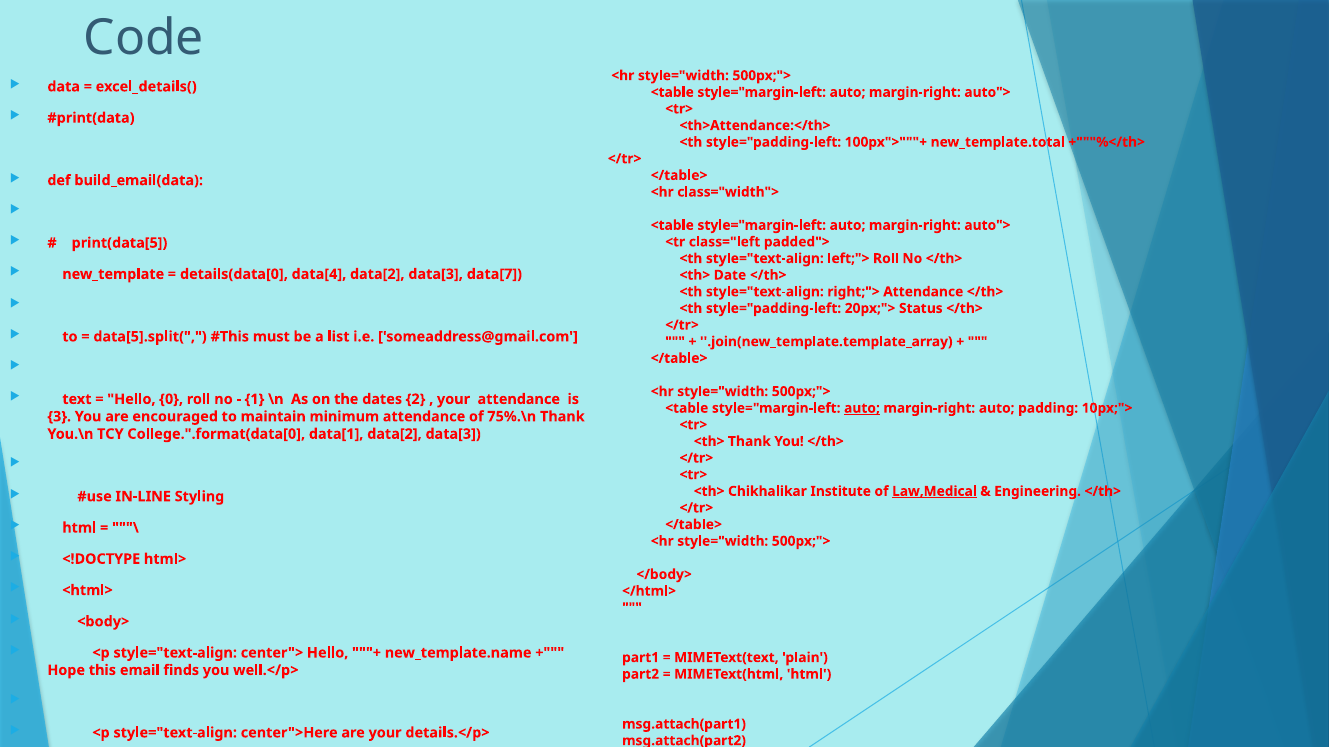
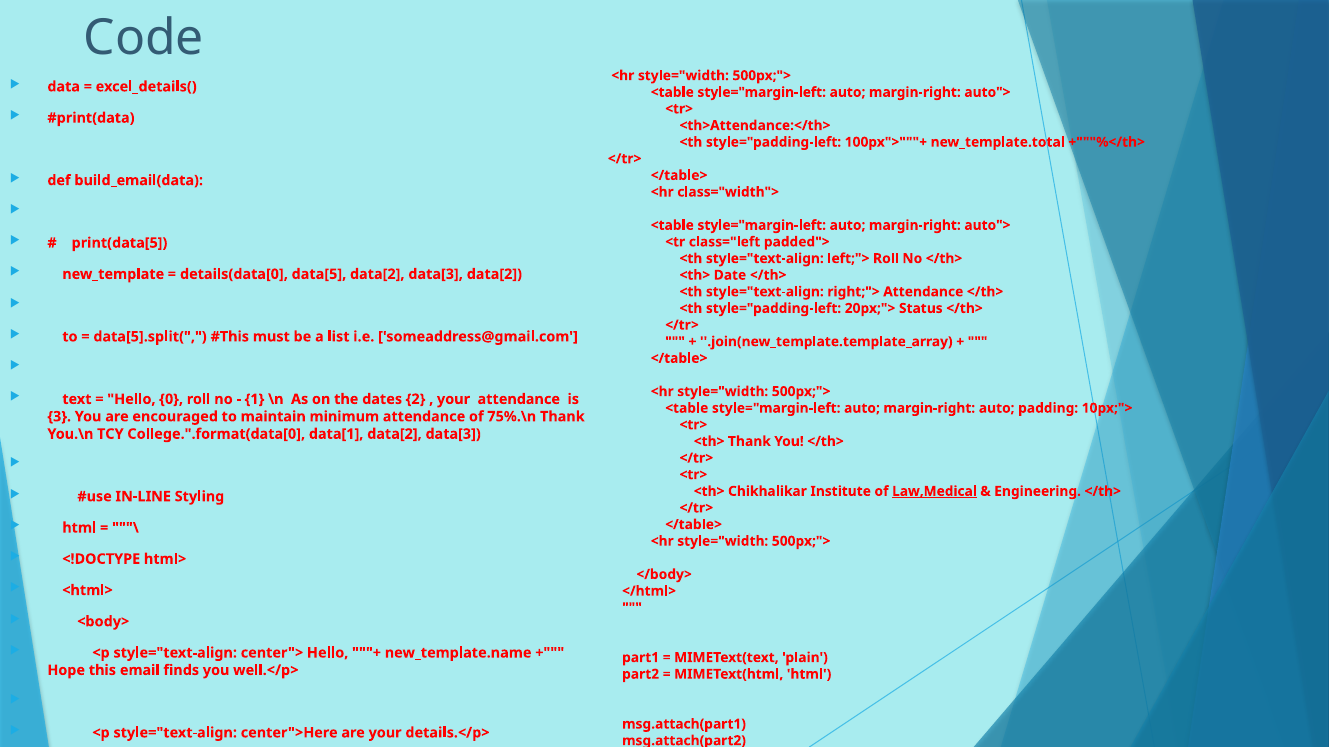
data[4: data[4 -> data[5
data[3 data[7: data[7 -> data[2
auto at (862, 408) underline: present -> none
